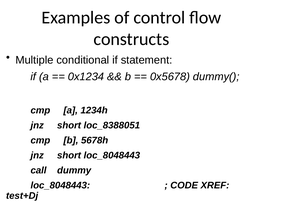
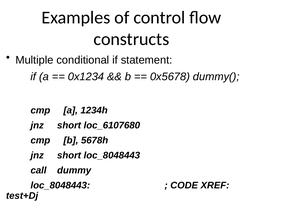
loc_8388051: loc_8388051 -> loc_6107680
